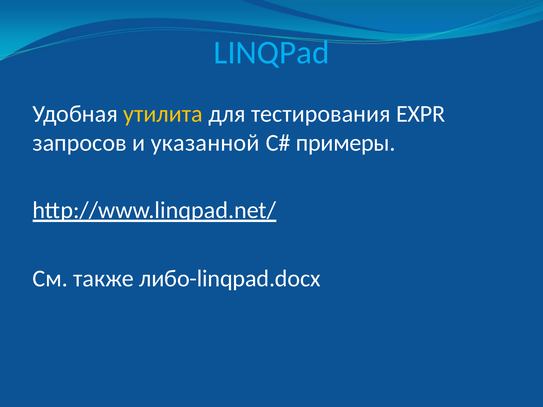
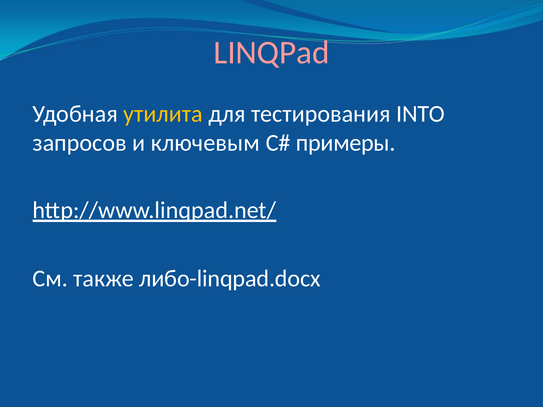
LINQPad colour: light blue -> pink
EXPR: EXPR -> INTO
указанной: указанной -> ключевым
